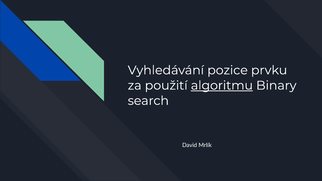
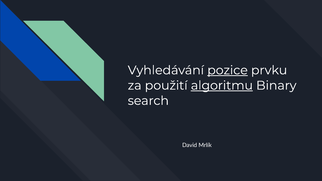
pozice underline: none -> present
